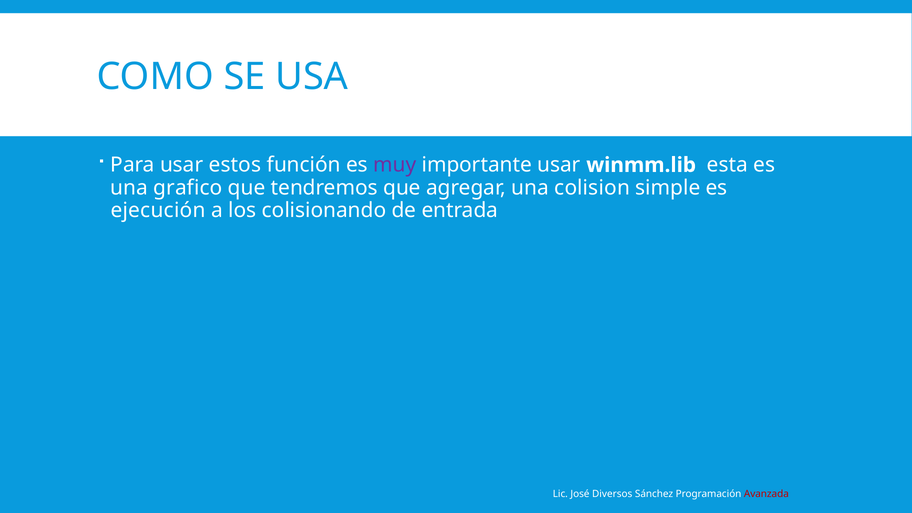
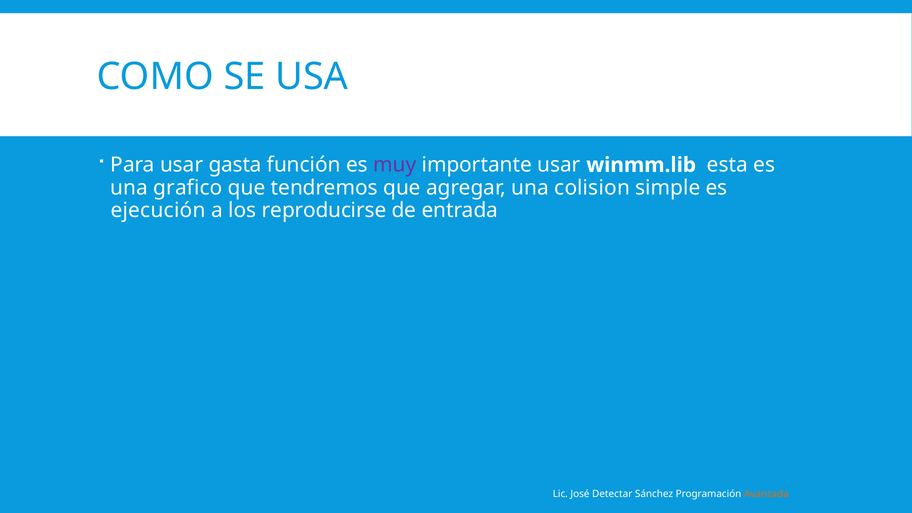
estos: estos -> gasta
colisionando: colisionando -> reproducirse
Diversos: Diversos -> Detectar
Avanzada colour: red -> orange
